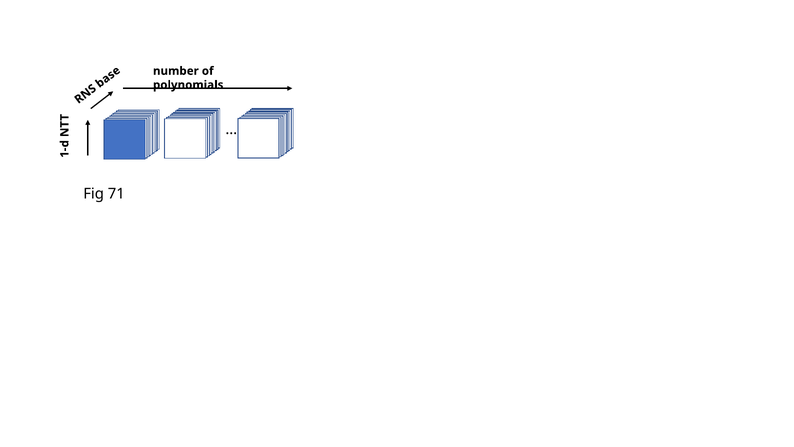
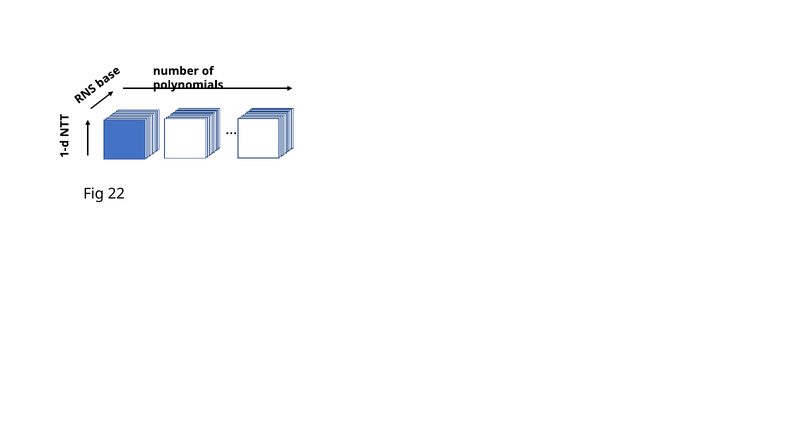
71: 71 -> 22
